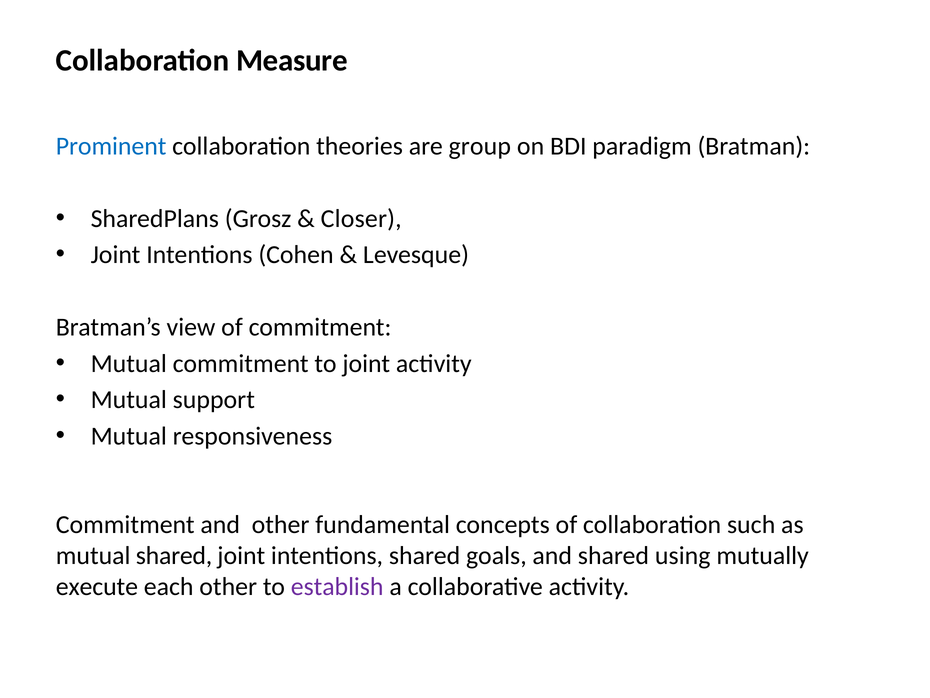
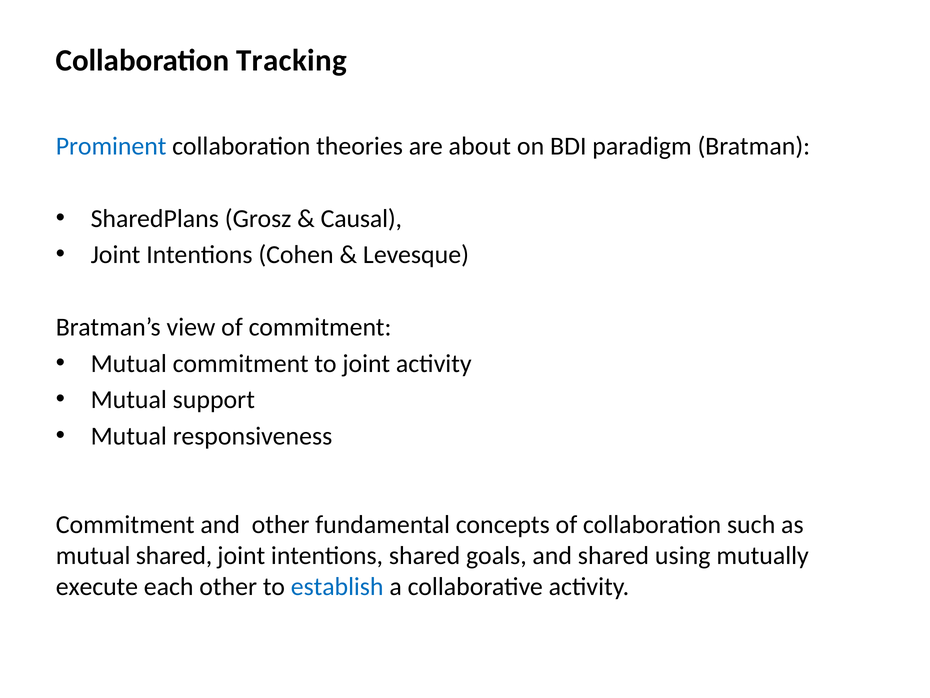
Measure: Measure -> Tracking
group: group -> about
Closer: Closer -> Causal
establish colour: purple -> blue
